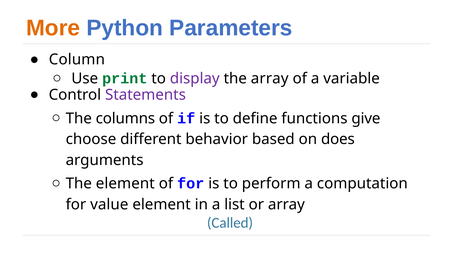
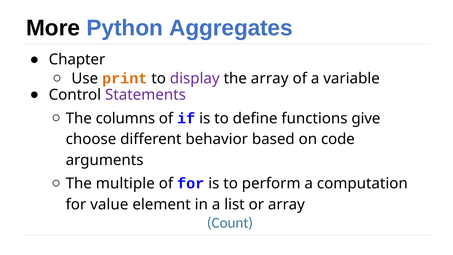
More colour: orange -> black
Parameters: Parameters -> Aggregates
Column: Column -> Chapter
print colour: green -> orange
does: does -> code
The element: element -> multiple
Called: Called -> Count
